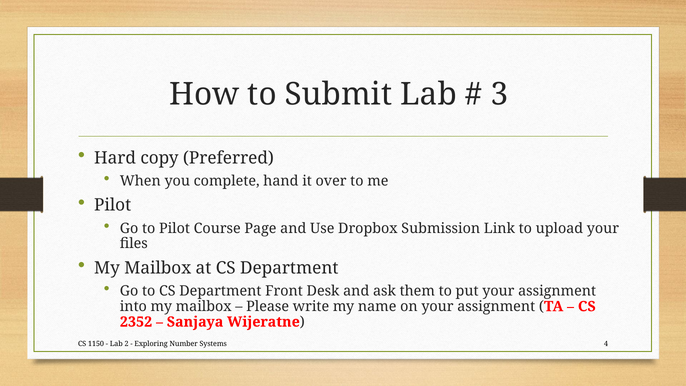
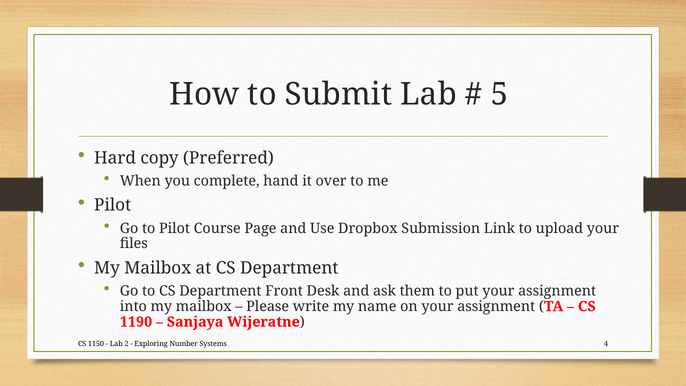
3: 3 -> 5
2352: 2352 -> 1190
